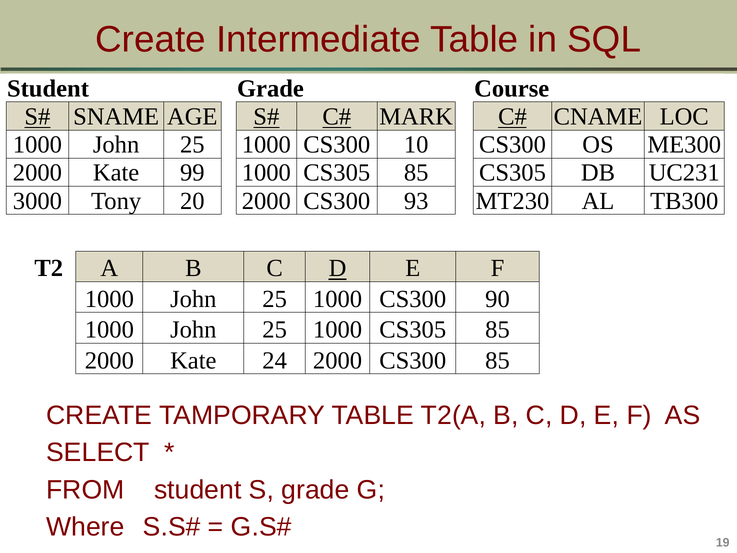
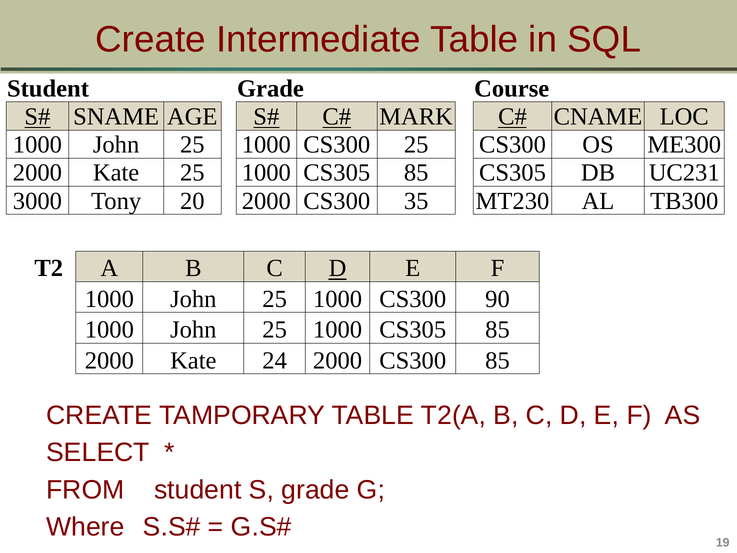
CS300 10: 10 -> 25
Kate 99: 99 -> 25
93: 93 -> 35
